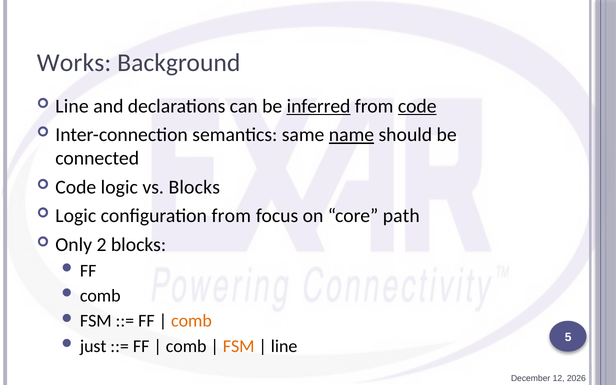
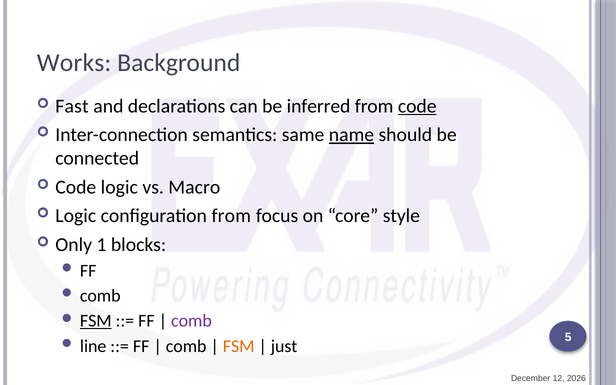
Line at (72, 106): Line -> Fast
inferred underline: present -> none
vs Blocks: Blocks -> Macro
path: path -> style
2: 2 -> 1
FSM at (96, 321) underline: none -> present
comb at (191, 321) colour: orange -> purple
just: just -> line
line at (284, 346): line -> just
